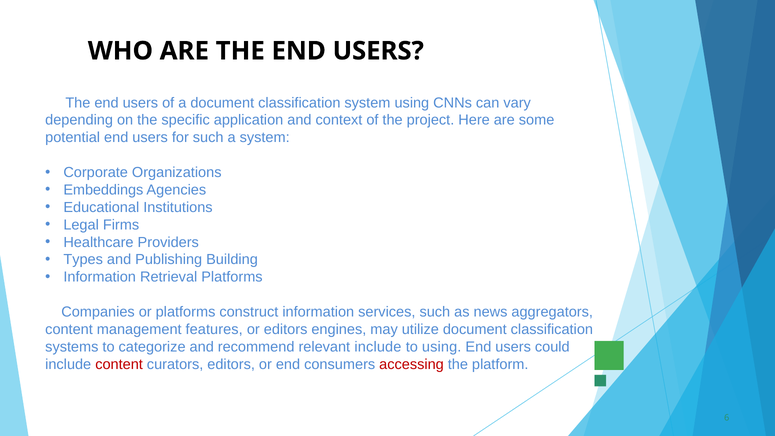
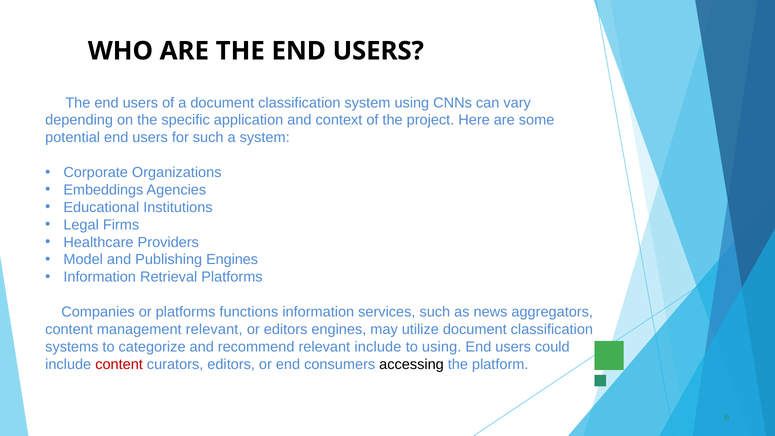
Types: Types -> Model
Publishing Building: Building -> Engines
construct: construct -> functions
management features: features -> relevant
accessing colour: red -> black
